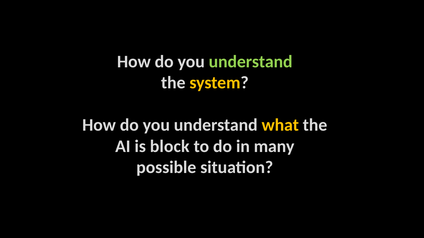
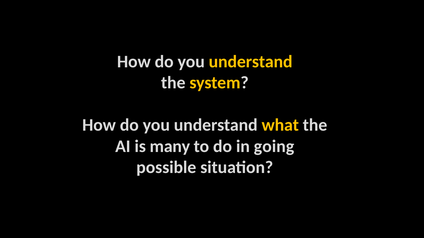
understand at (251, 62) colour: light green -> yellow
block: block -> many
many: many -> going
